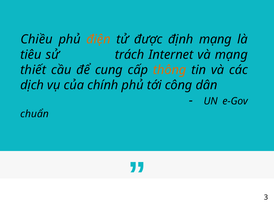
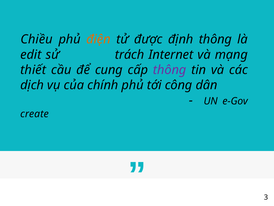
định mạng: mạng -> thông
tiêu: tiêu -> edit
thông at (170, 70) colour: orange -> purple
chuẩn: chuẩn -> create
